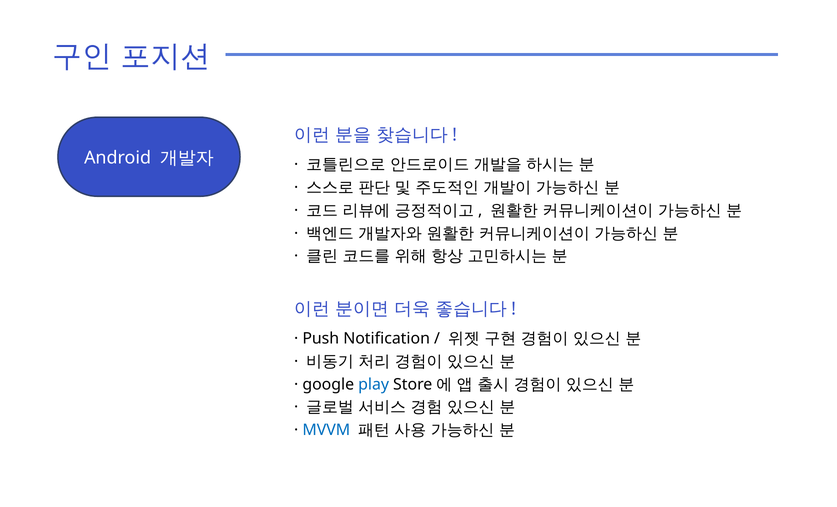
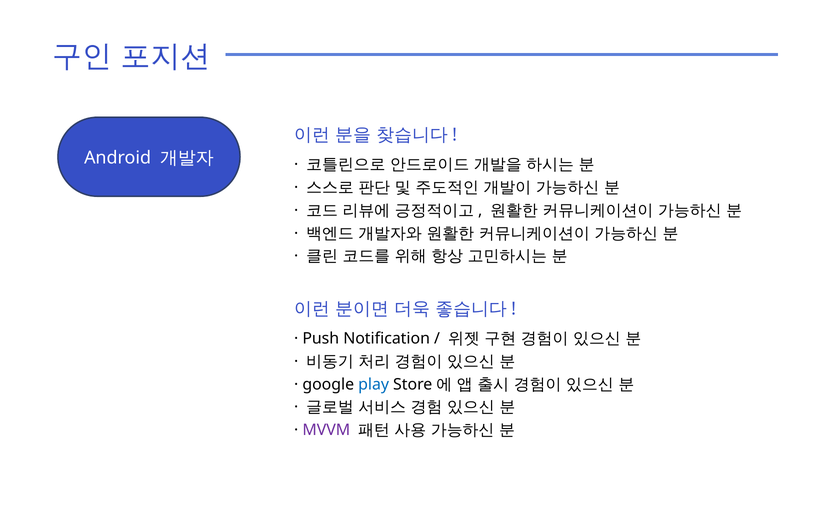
MVVM colour: blue -> purple
